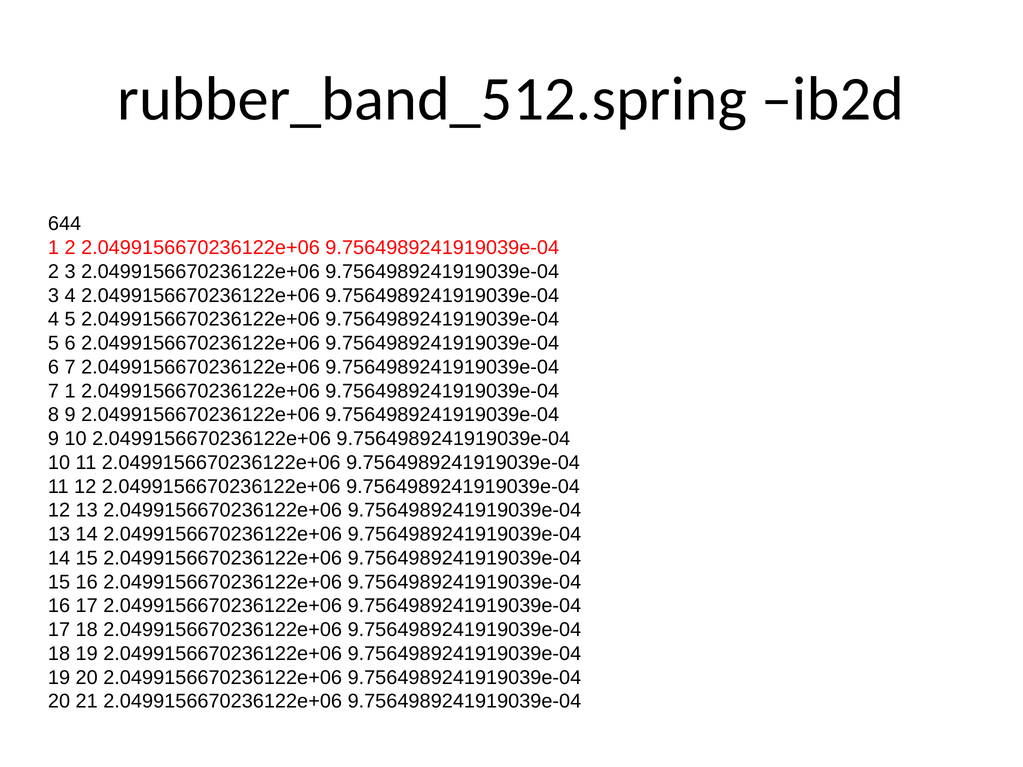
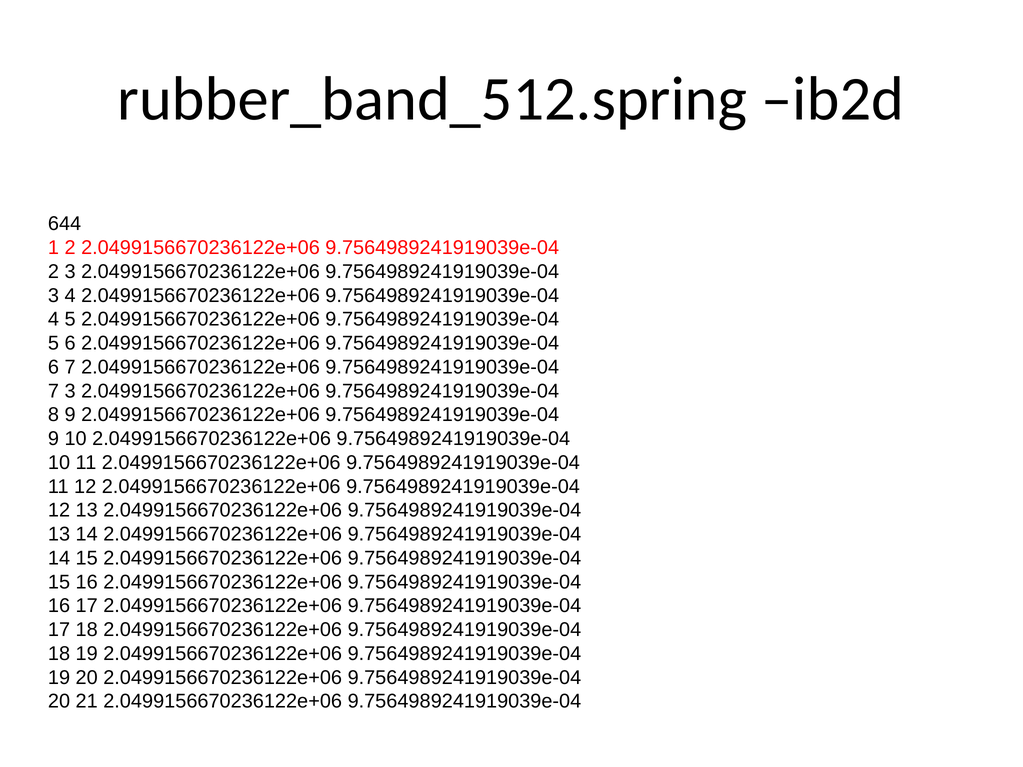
7 1: 1 -> 3
